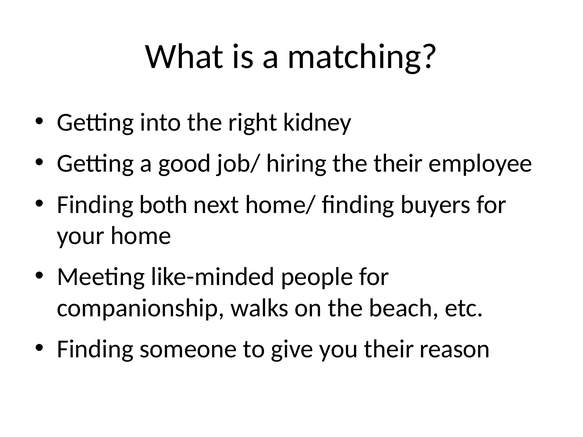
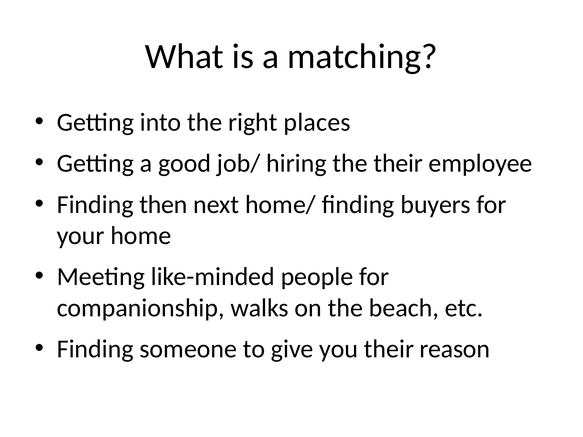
kidney: kidney -> places
both: both -> then
